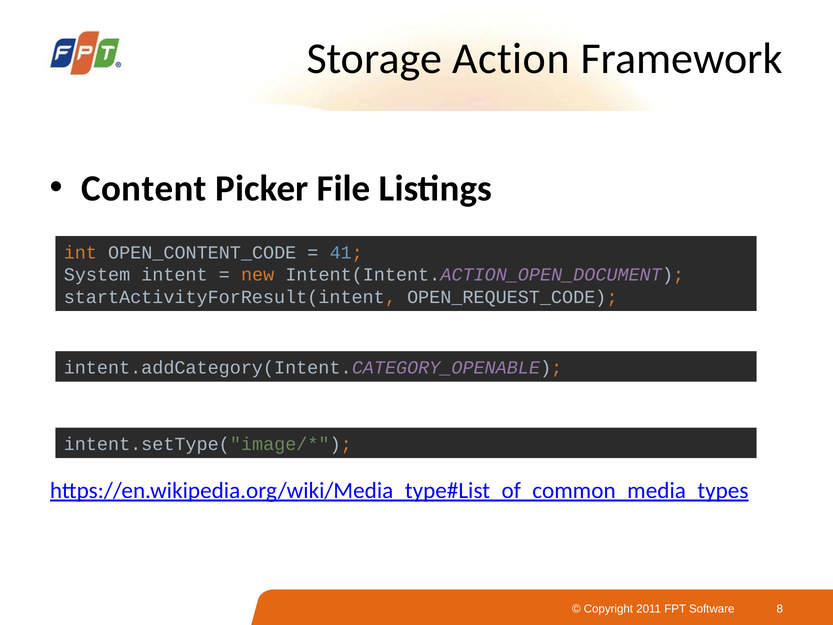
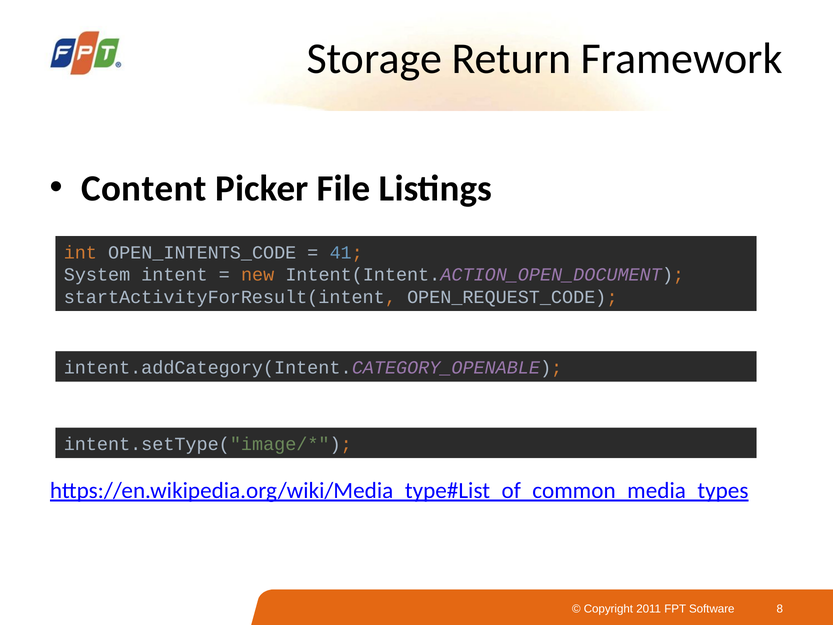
Action: Action -> Return
OPEN_CONTENT_CODE: OPEN_CONTENT_CODE -> OPEN_INTENTS_CODE
